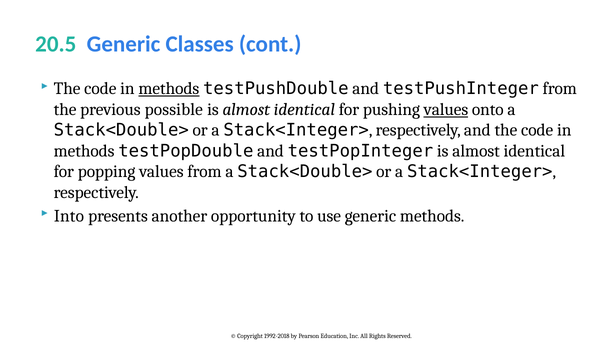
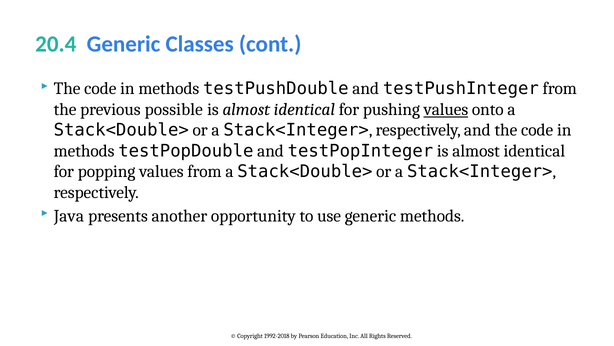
20.5: 20.5 -> 20.4
methods at (169, 88) underline: present -> none
Into: Into -> Java
